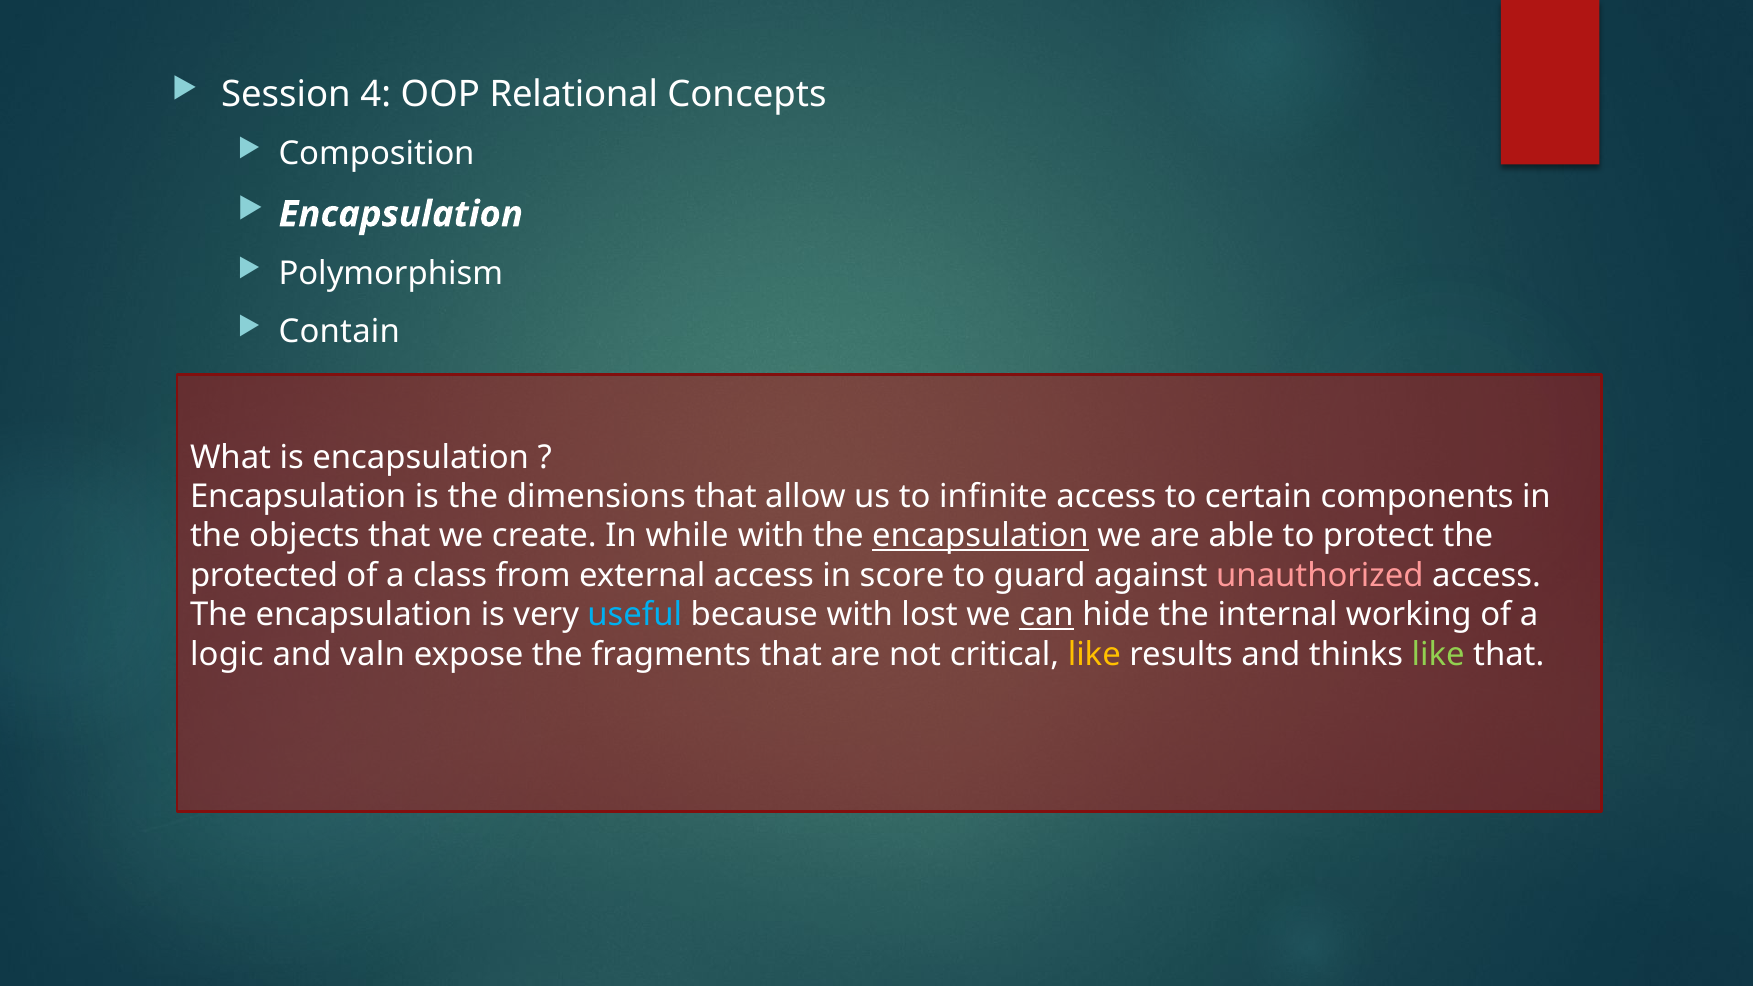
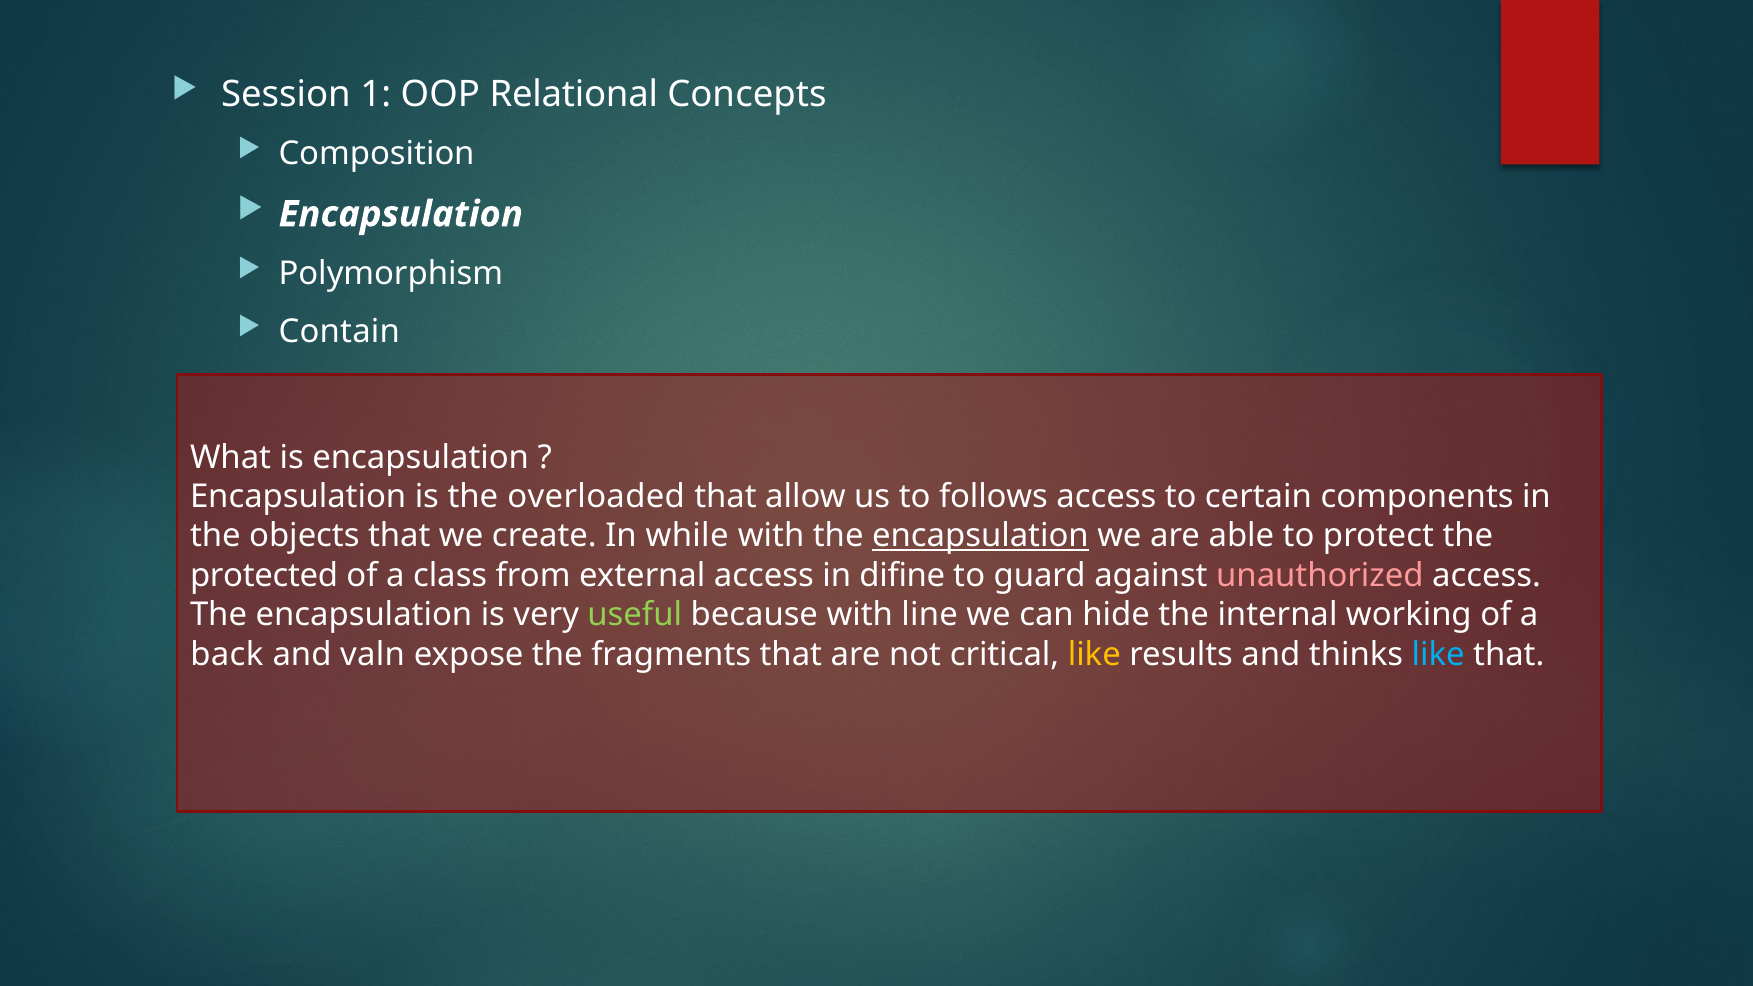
4: 4 -> 1
dimensions: dimensions -> overloaded
infinite: infinite -> follows
score: score -> difine
useful colour: light blue -> light green
lost: lost -> line
can underline: present -> none
logic: logic -> back
like at (1438, 654) colour: light green -> light blue
